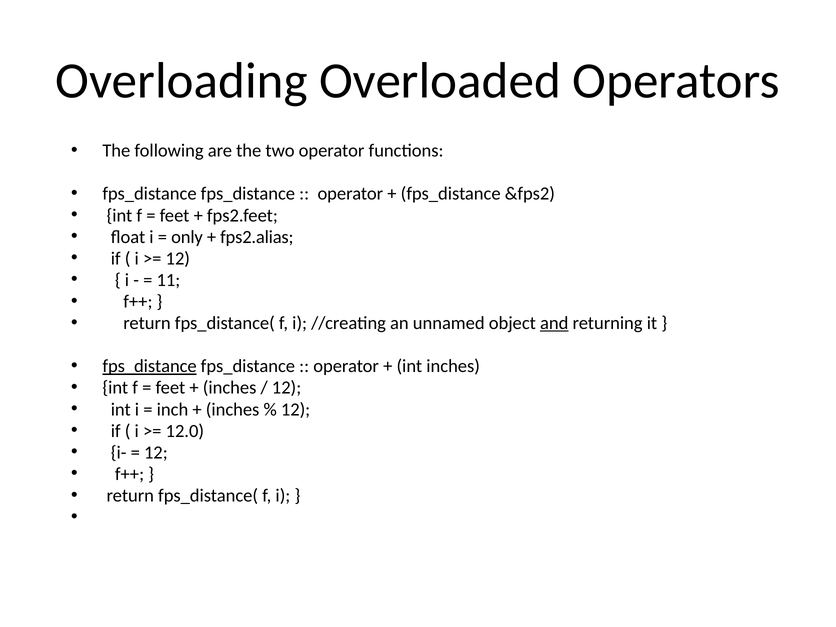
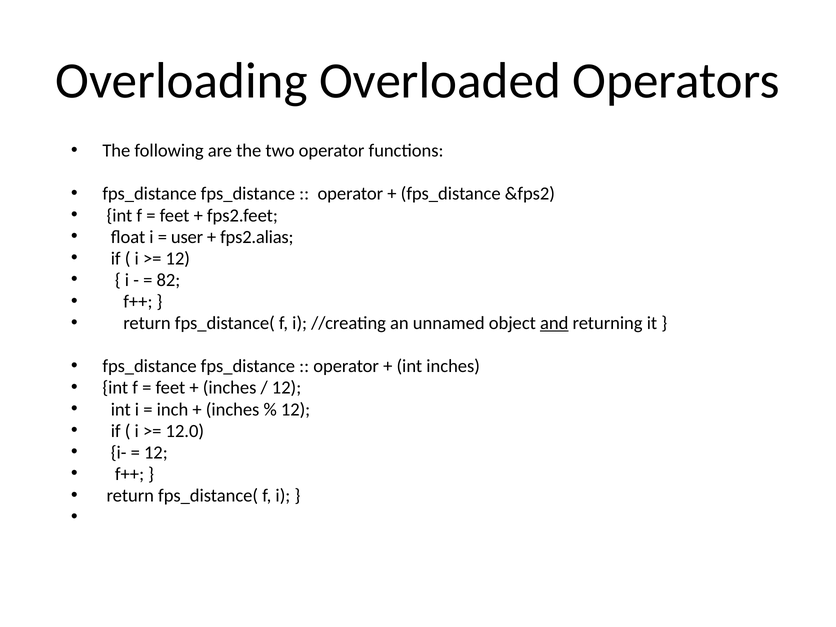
only: only -> user
11: 11 -> 82
fps_distance at (150, 366) underline: present -> none
